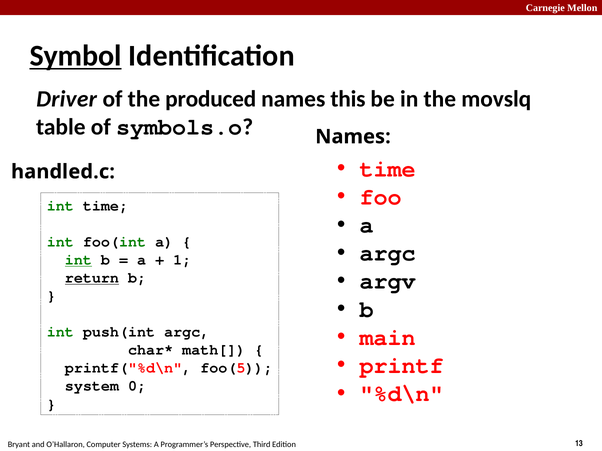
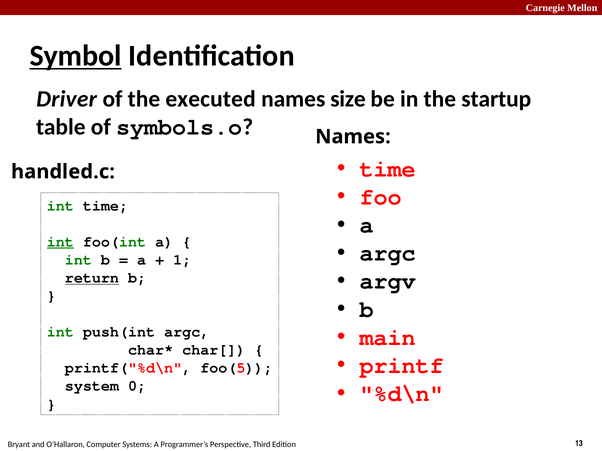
produced: produced -> executed
this: this -> size
movslq: movslq -> startup
int at (60, 242) underline: none -> present
int at (78, 260) underline: present -> none
math[: math[ -> char[
